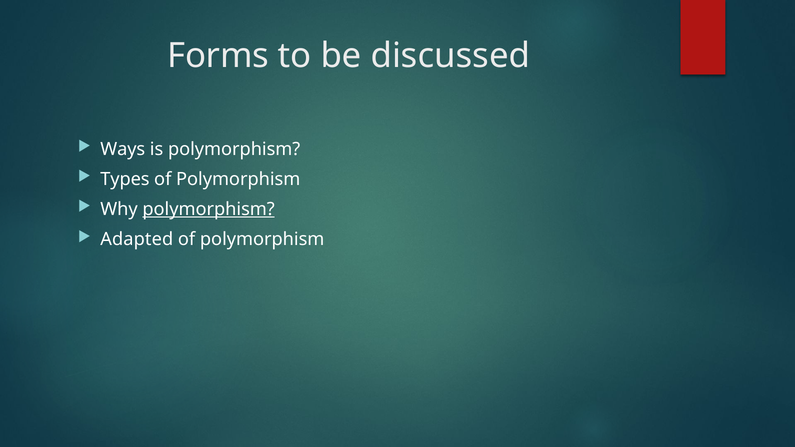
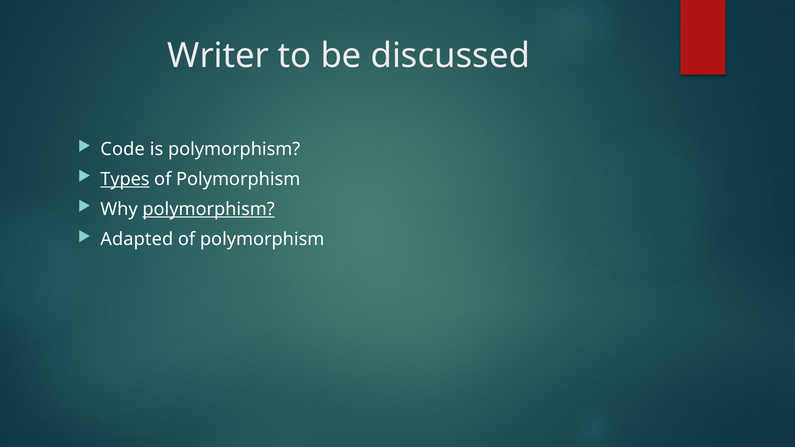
Forms: Forms -> Writer
Ways: Ways -> Code
Types underline: none -> present
